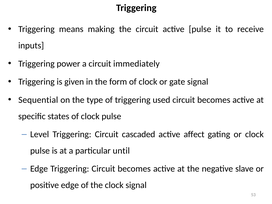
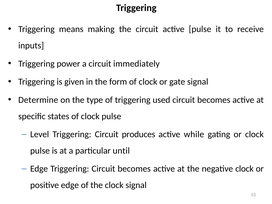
Sequential: Sequential -> Determine
cascaded: cascaded -> produces
affect: affect -> while
negative slave: slave -> clock
